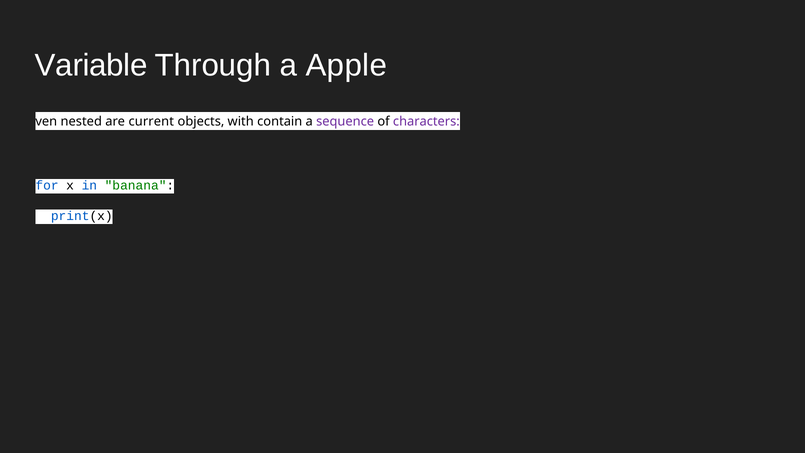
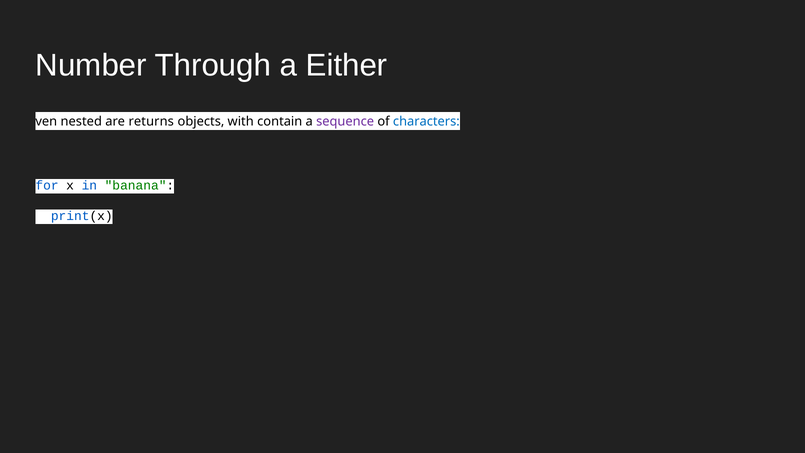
Variable: Variable -> Number
Apple: Apple -> Either
current: current -> returns
characters colour: purple -> blue
